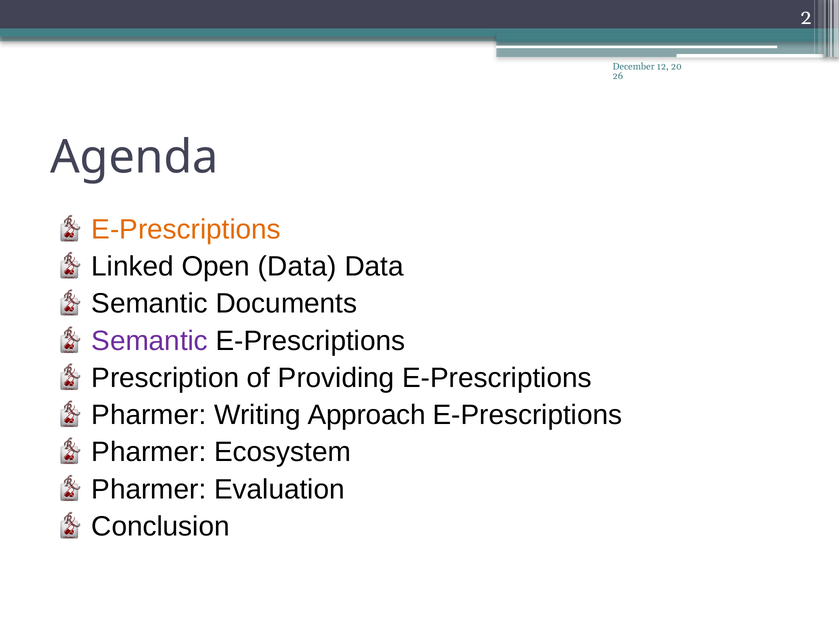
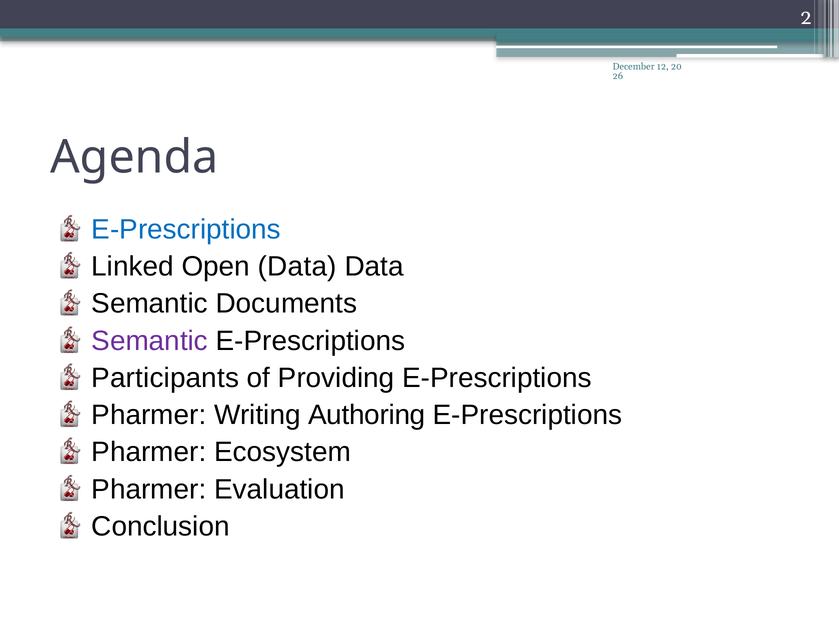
E-Prescriptions at (186, 229) colour: orange -> blue
Prescription: Prescription -> Participants
Approach: Approach -> Authoring
